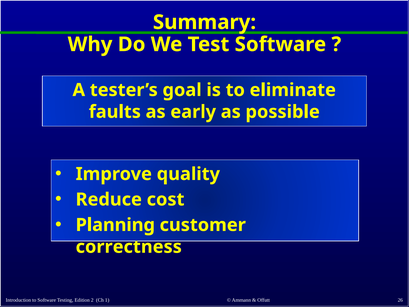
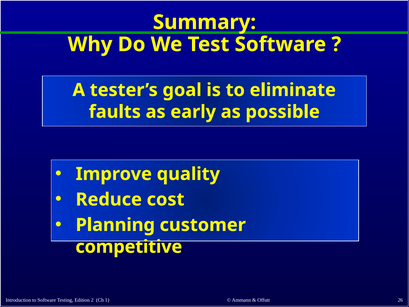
correctness: correctness -> competitive
